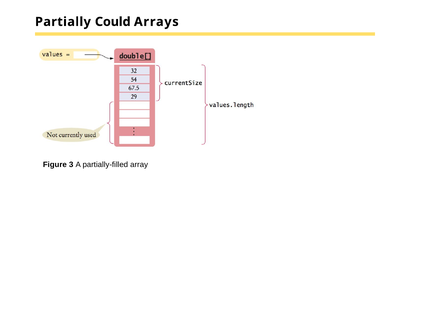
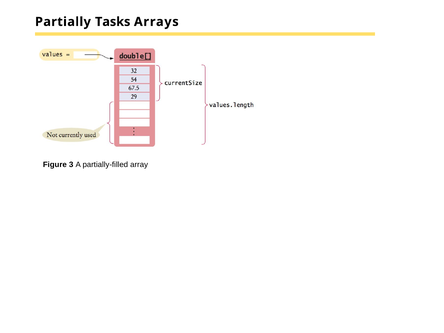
Could: Could -> Tasks
